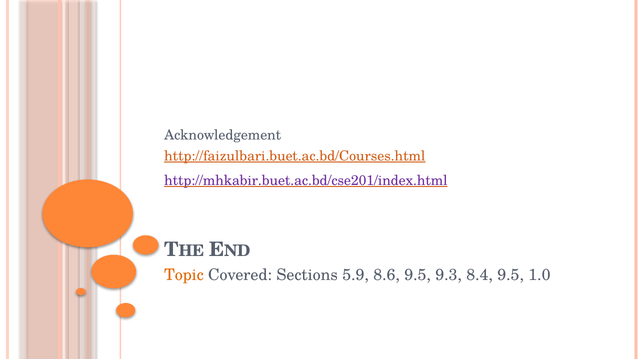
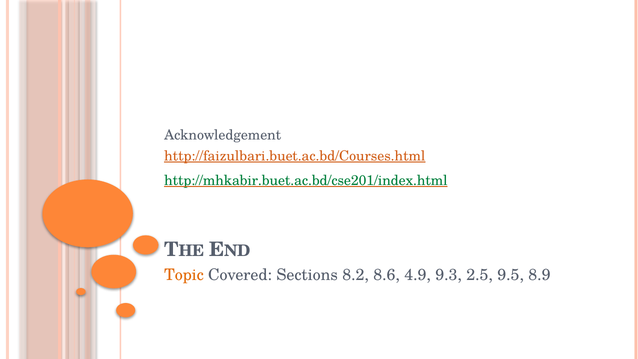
http://mhkabir.buet.ac.bd/cse201/index.html colour: purple -> green
5.9: 5.9 -> 8.2
8.6 9.5: 9.5 -> 4.9
8.4: 8.4 -> 2.5
1.0: 1.0 -> 8.9
